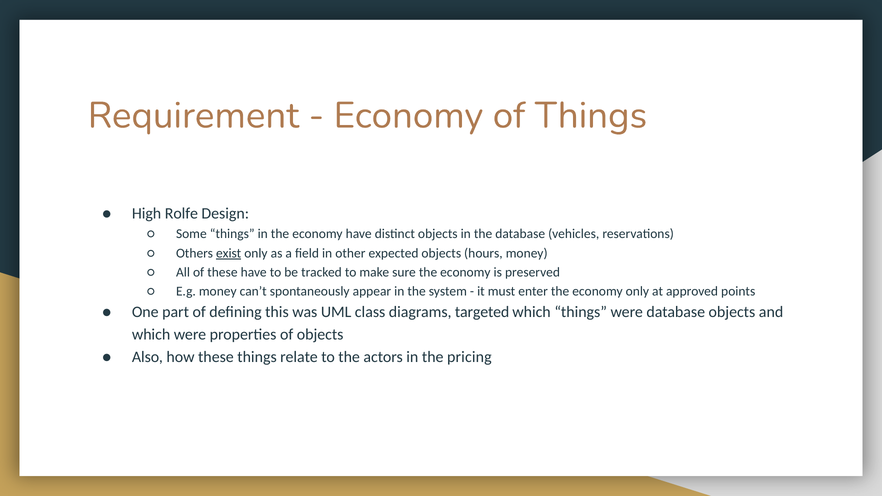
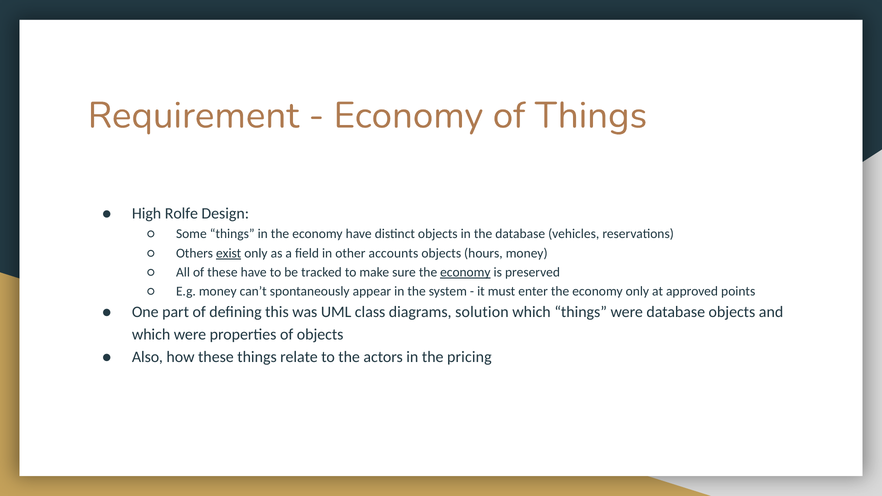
expected: expected -> accounts
economy at (465, 272) underline: none -> present
targeted: targeted -> solution
